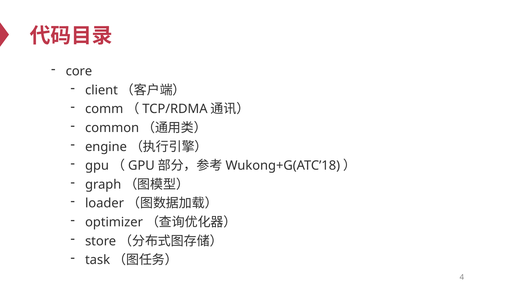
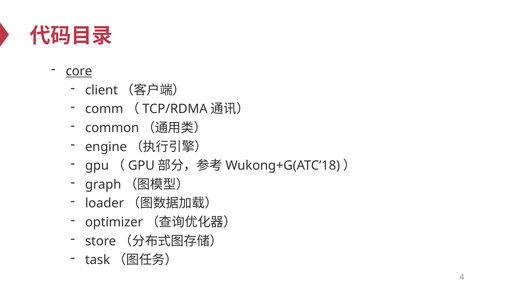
core underline: none -> present
